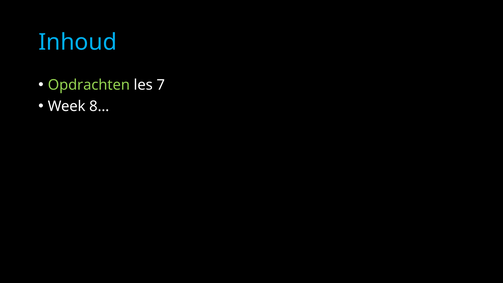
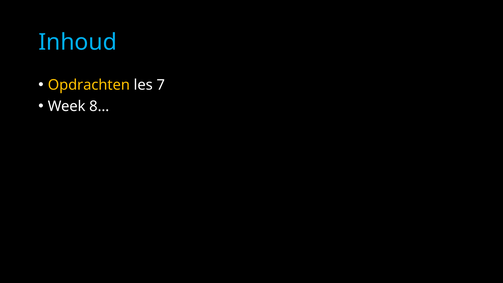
Opdrachten colour: light green -> yellow
